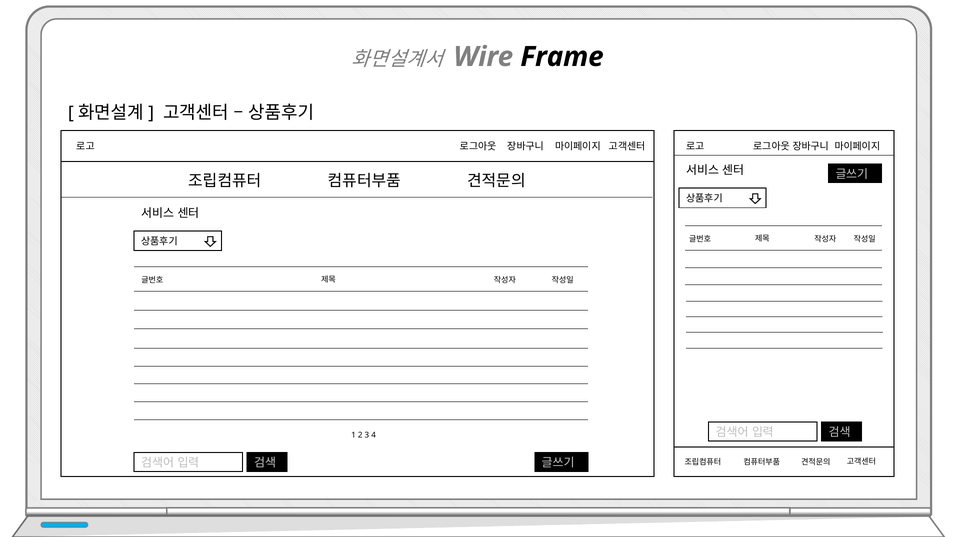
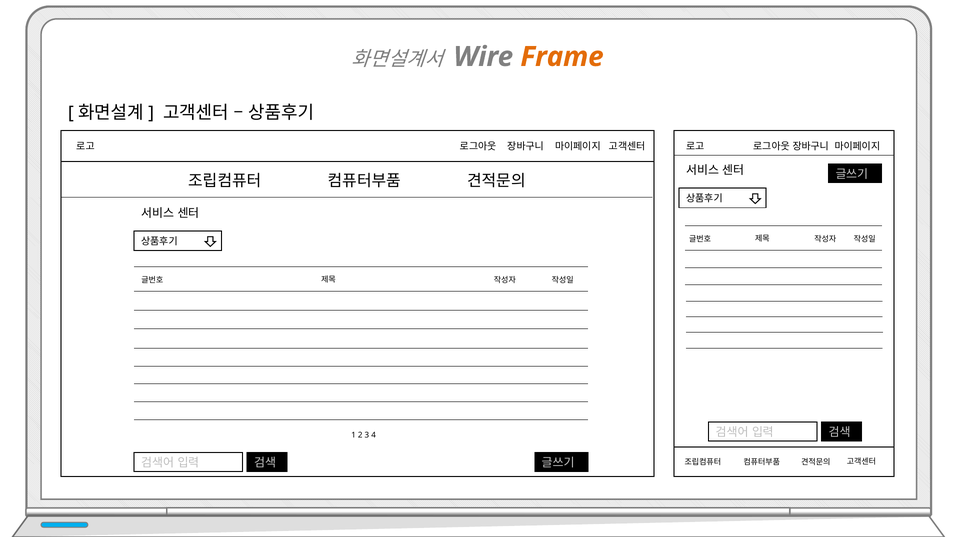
Frame colour: black -> orange
